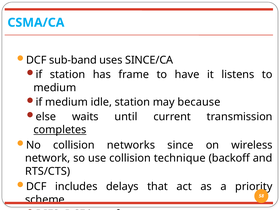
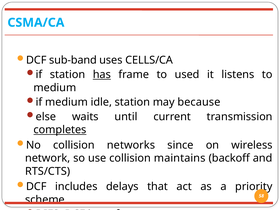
SINCE/CA: SINCE/CA -> CELLS/CA
has underline: none -> present
have: have -> used
technique: technique -> maintains
